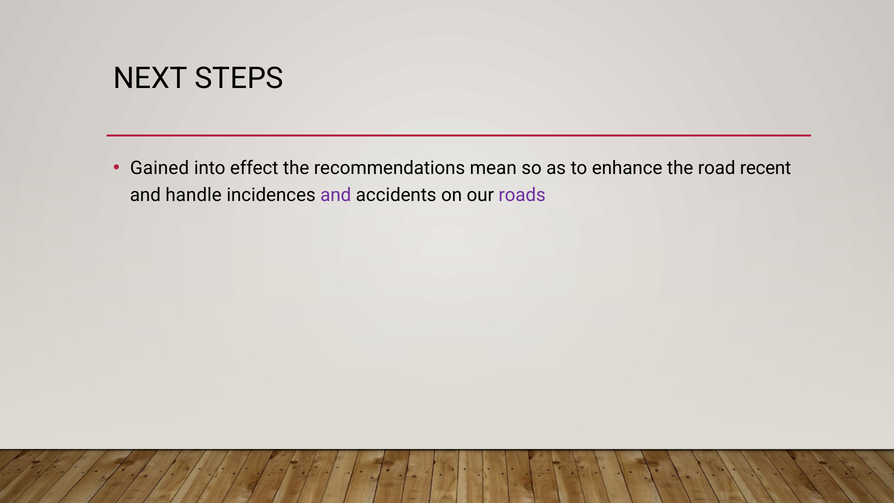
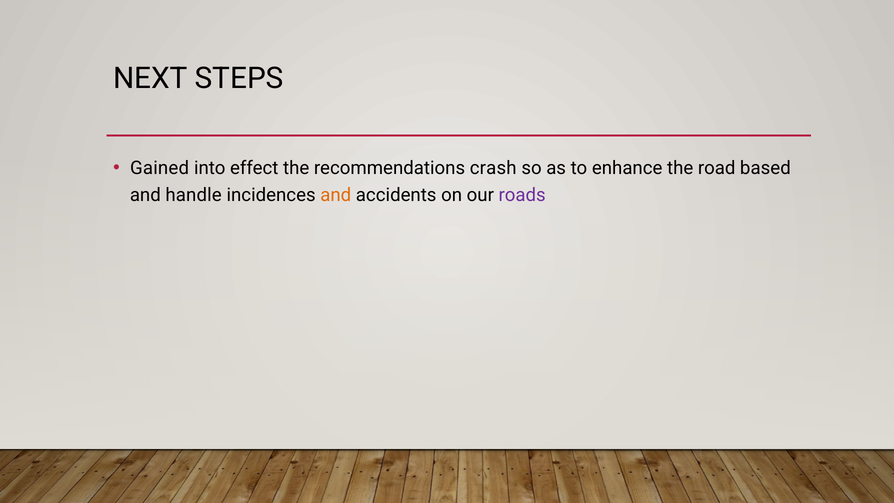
mean: mean -> crash
recent: recent -> based
and at (336, 195) colour: purple -> orange
